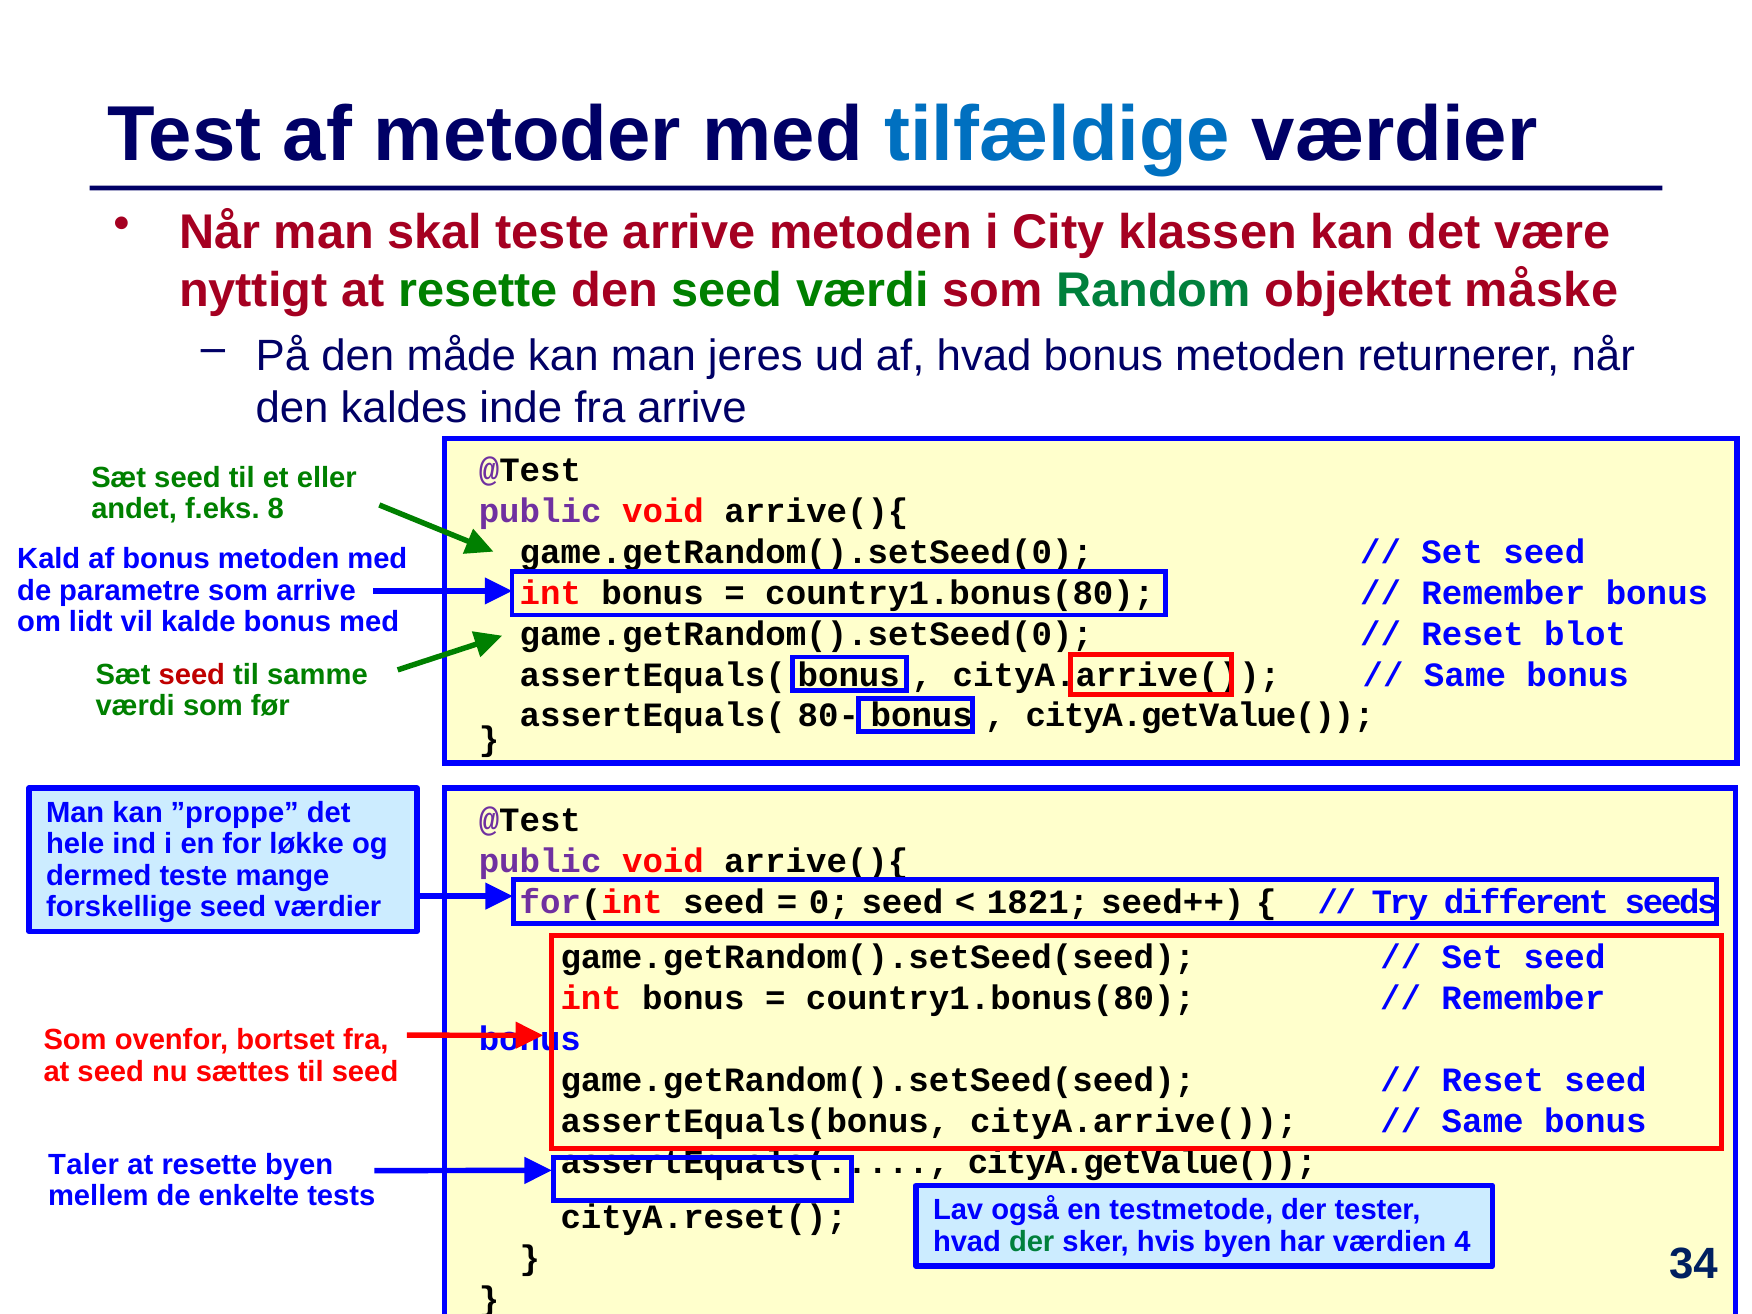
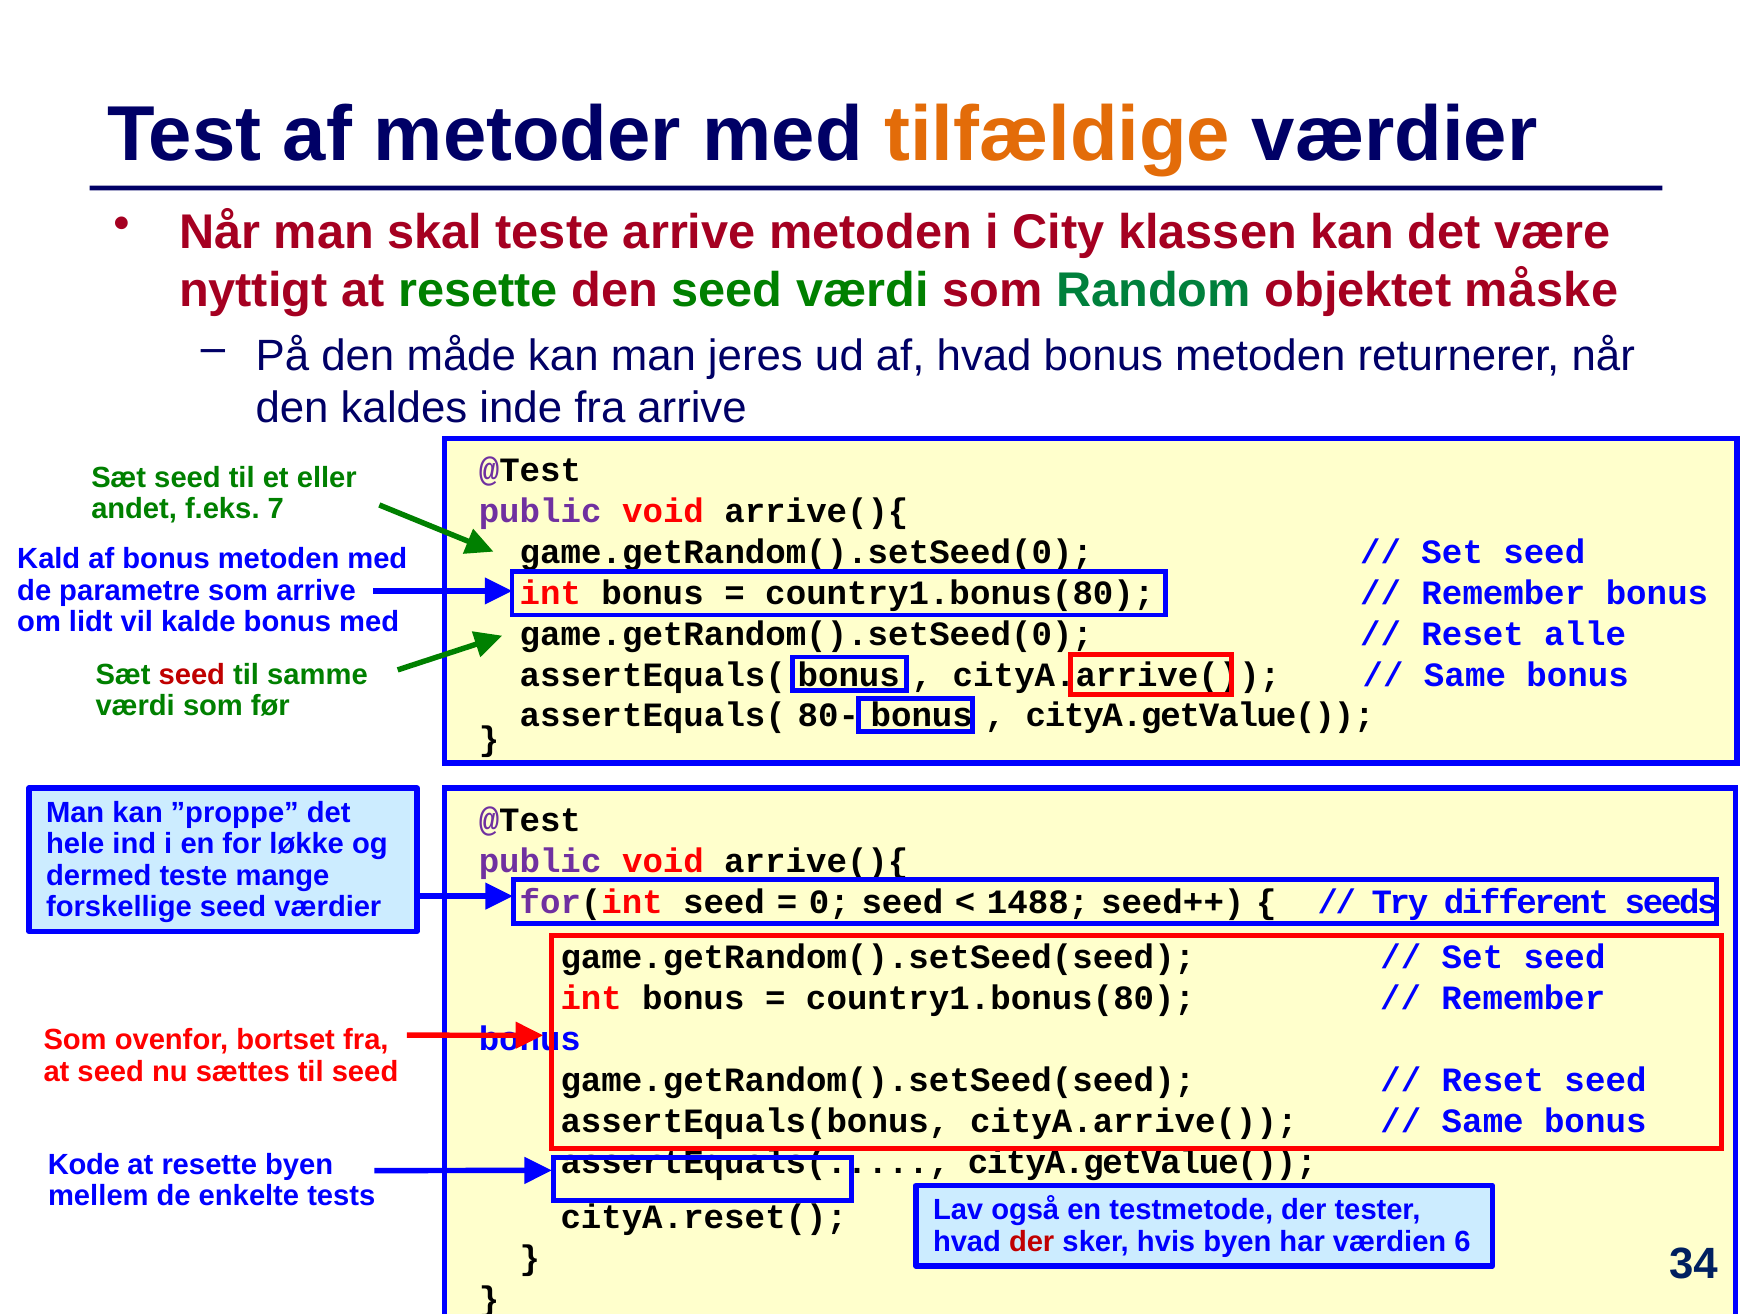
tilfældige colour: blue -> orange
8: 8 -> 7
blot: blot -> alle
1821: 1821 -> 1488
Taler: Taler -> Kode
der at (1032, 1241) colour: green -> red
4: 4 -> 6
